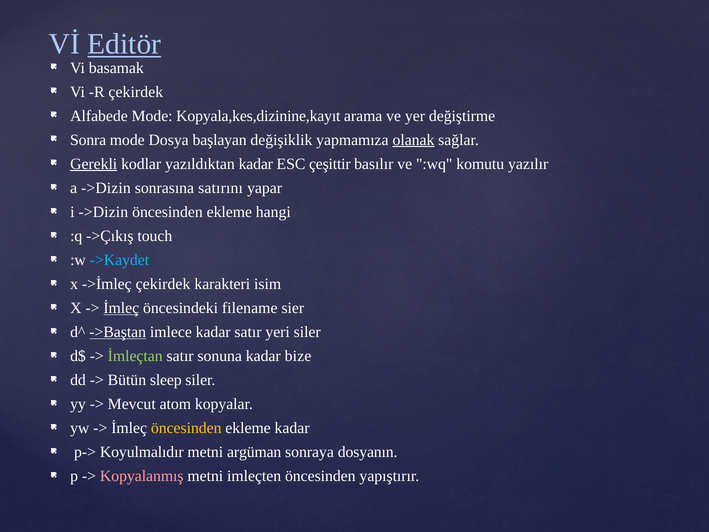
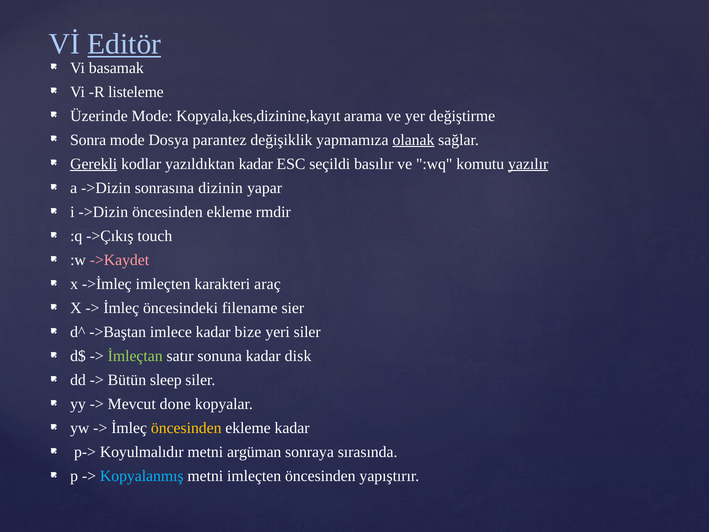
R çekirdek: çekirdek -> listeleme
Alfabede: Alfabede -> Üzerinde
başlayan: başlayan -> parantez
çeşittir: çeşittir -> seçildi
yazılır underline: none -> present
satırını: satırını -> dizinin
hangi: hangi -> rmdir
->Kaydet colour: light blue -> pink
->İmleç çekirdek: çekirdek -> imleçten
isim: isim -> araç
İmleç at (121, 308) underline: present -> none
->Baştan underline: present -> none
kadar satır: satır -> bize
bize: bize -> disk
atom: atom -> done
dosyanın: dosyanın -> sırasında
Kopyalanmış colour: pink -> light blue
